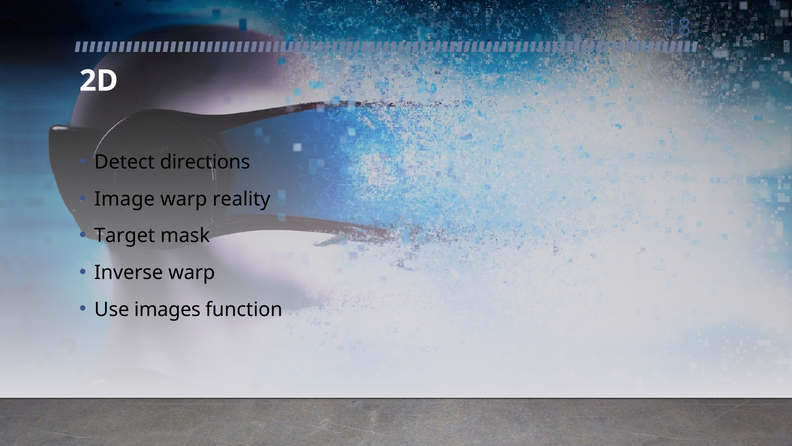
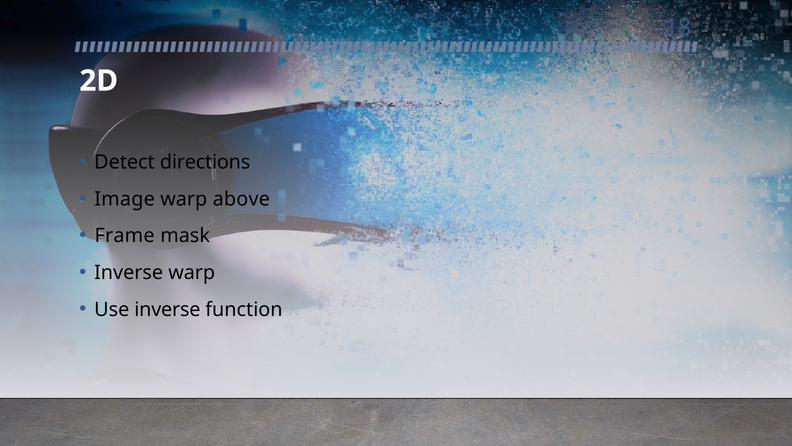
reality: reality -> above
Target: Target -> Frame
Use images: images -> inverse
